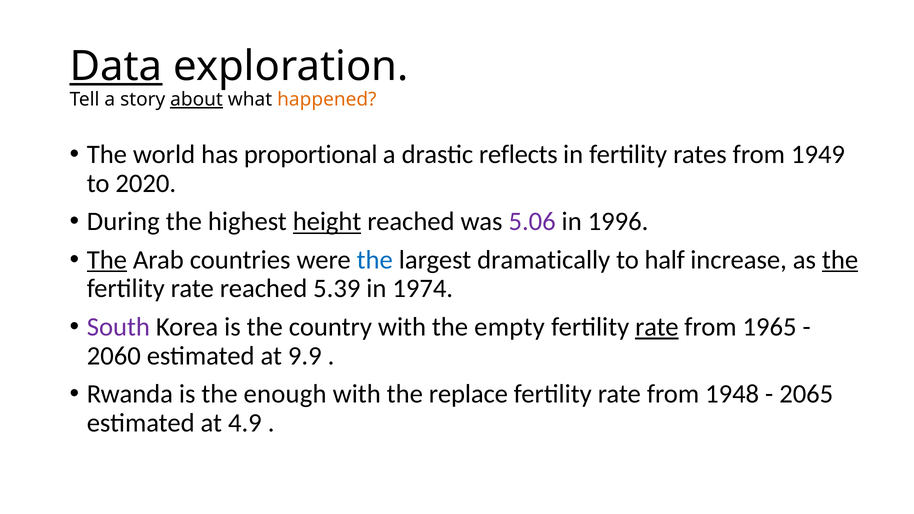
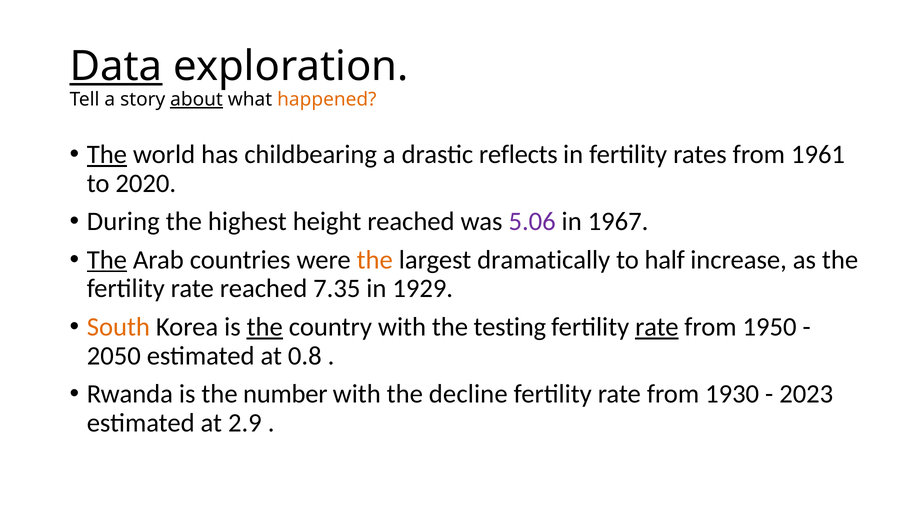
The at (107, 155) underline: none -> present
proportional: proportional -> childbearing
1949: 1949 -> 1961
height underline: present -> none
1996: 1996 -> 1967
the at (375, 260) colour: blue -> orange
the at (840, 260) underline: present -> none
5.39: 5.39 -> 7.35
1974: 1974 -> 1929
South colour: purple -> orange
the at (265, 327) underline: none -> present
empty: empty -> testing
1965: 1965 -> 1950
2060: 2060 -> 2050
9.9: 9.9 -> 0.8
enough: enough -> number
replace: replace -> decline
1948: 1948 -> 1930
2065: 2065 -> 2023
4.9: 4.9 -> 2.9
